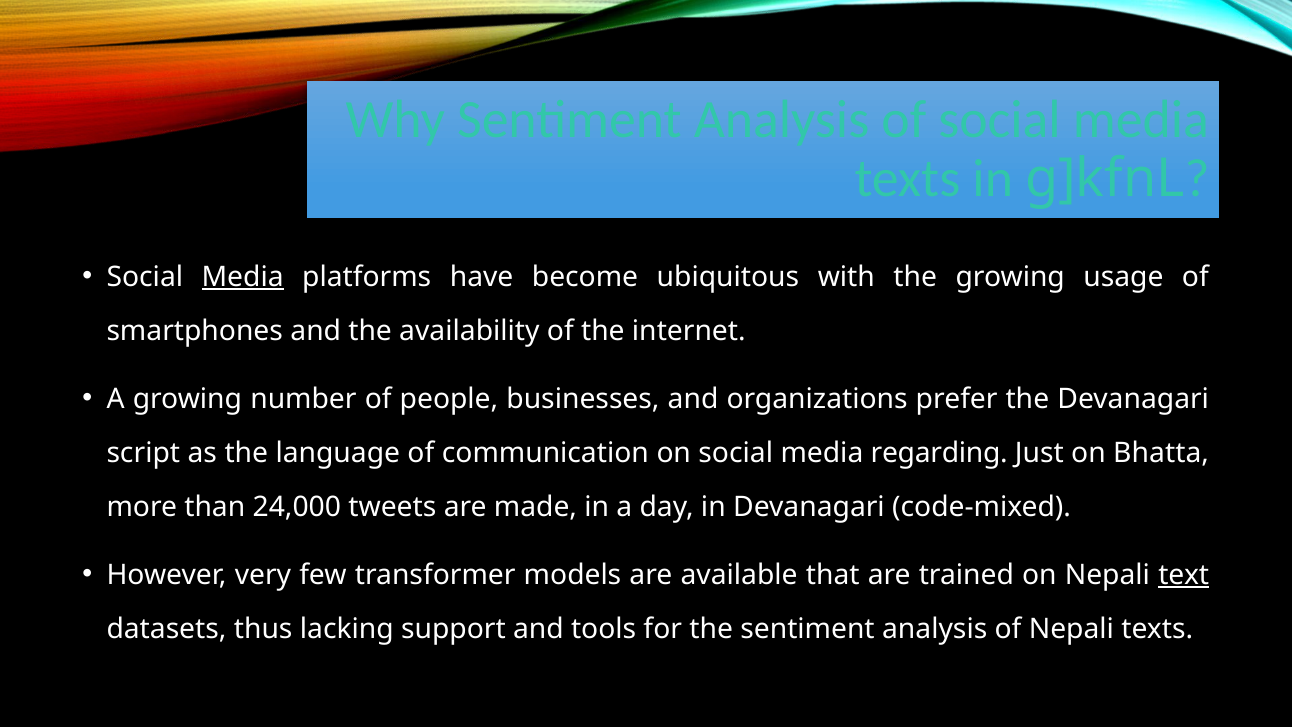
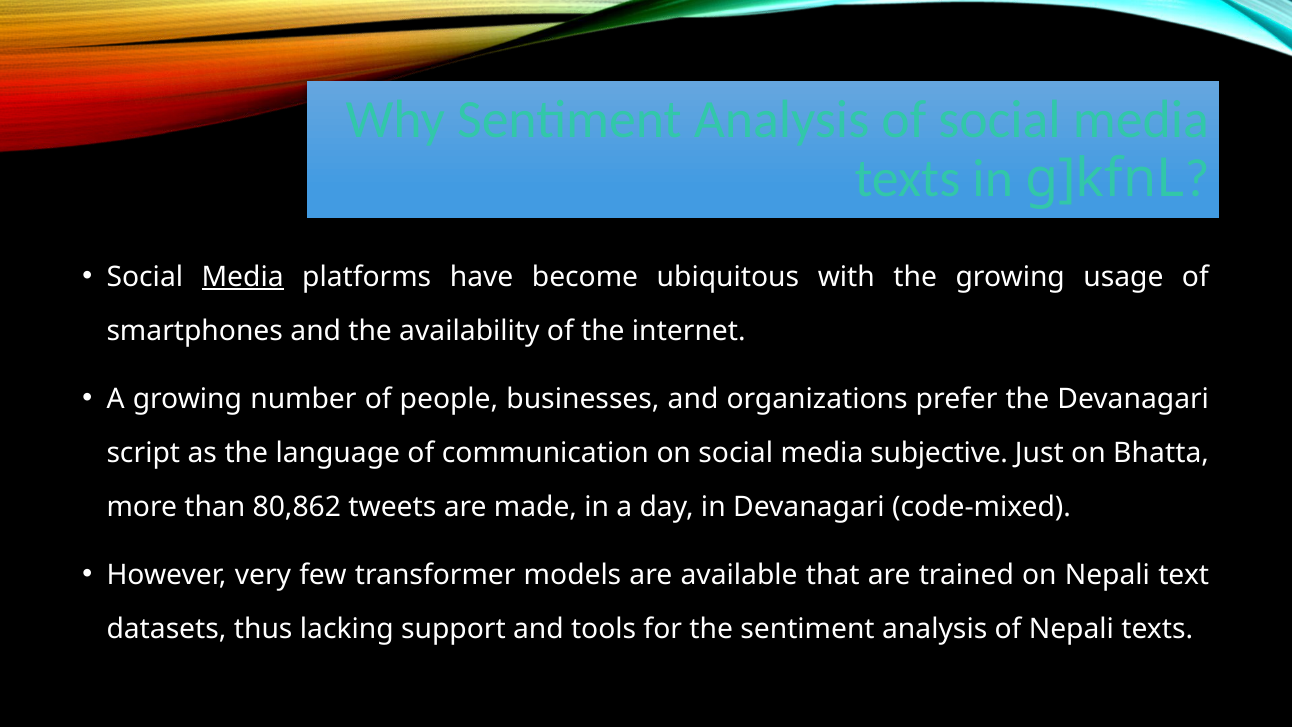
regarding: regarding -> subjective
24,000: 24,000 -> 80,862
text underline: present -> none
